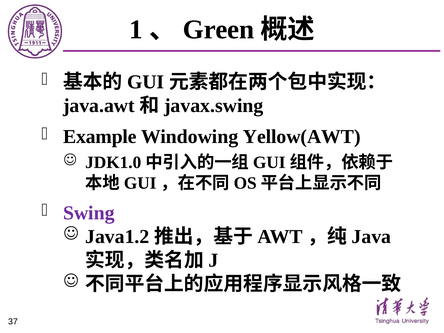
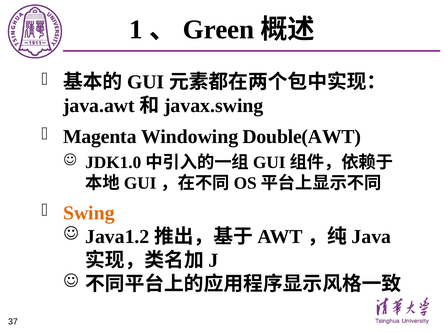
Example: Example -> Magenta
Yellow(AWT: Yellow(AWT -> Double(AWT
Swing colour: purple -> orange
